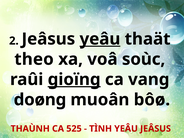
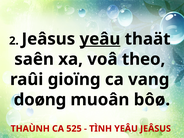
theo: theo -> saên
soùc: soùc -> theo
gioïng underline: present -> none
